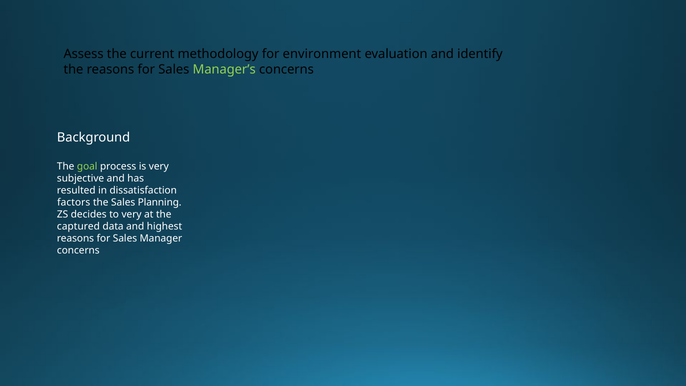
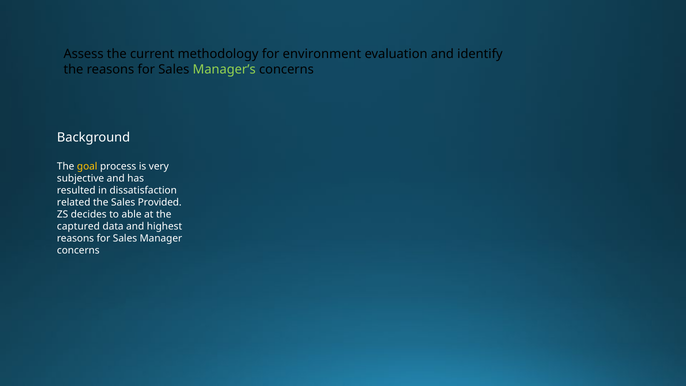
goal colour: light green -> yellow
factors: factors -> related
Planning: Planning -> Provided
to very: very -> able
